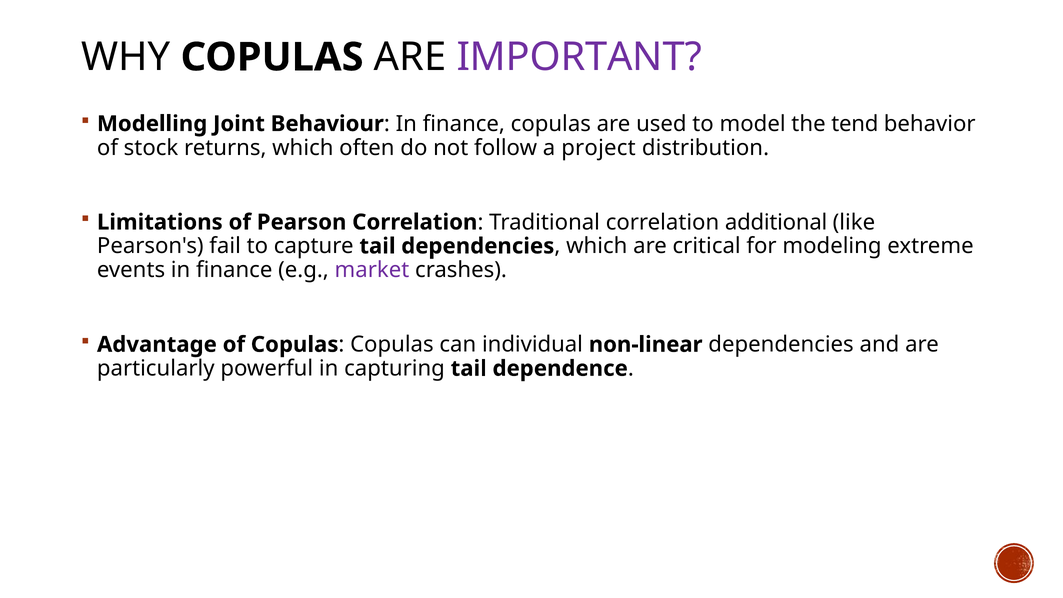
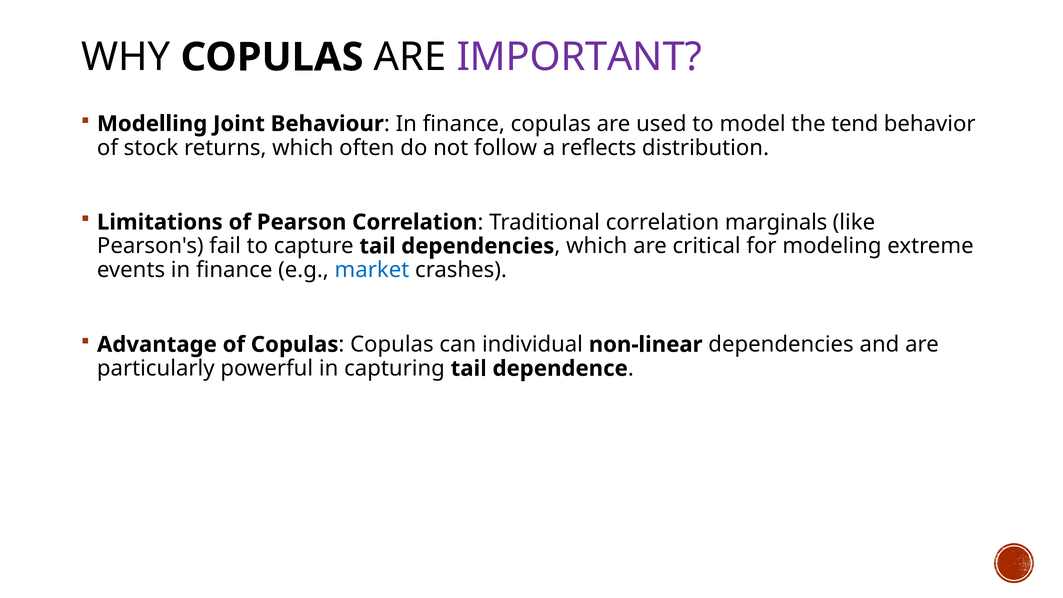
project: project -> reflects
additional: additional -> marginals
market colour: purple -> blue
